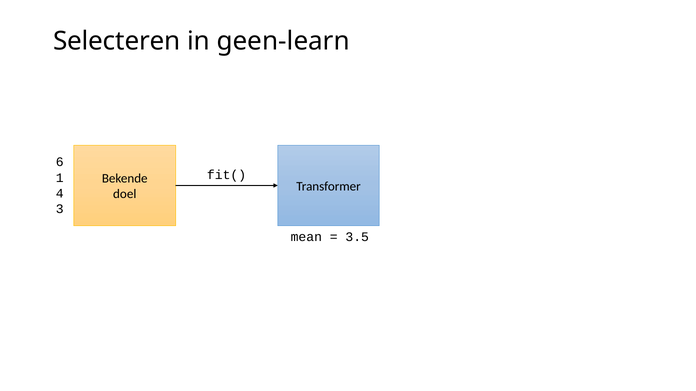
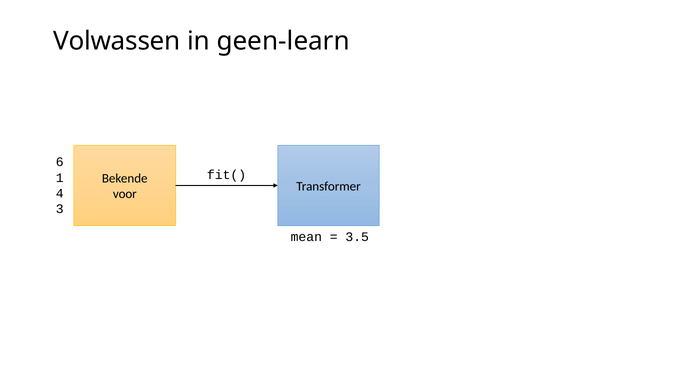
Selecteren: Selecteren -> Volwassen
doel: doel -> voor
